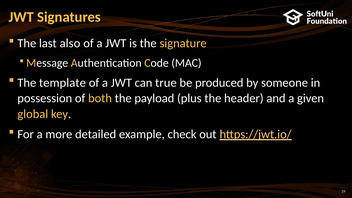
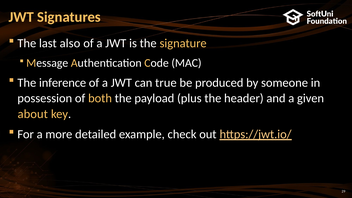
template: template -> inference
global: global -> about
